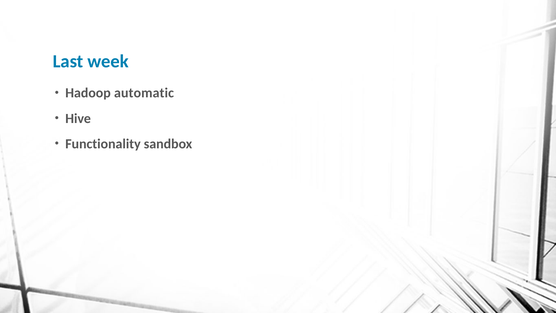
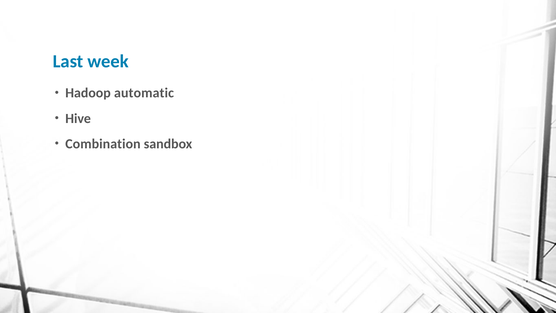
Functionality: Functionality -> Combination
